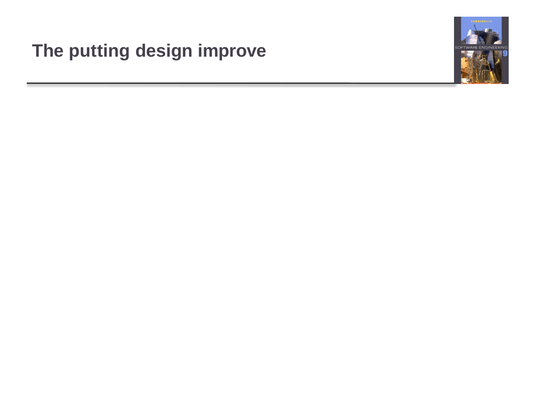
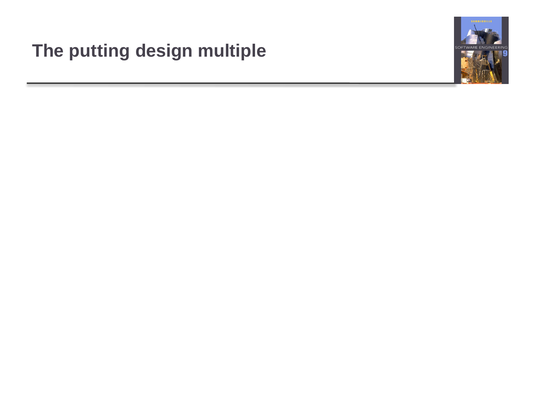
improve: improve -> multiple
